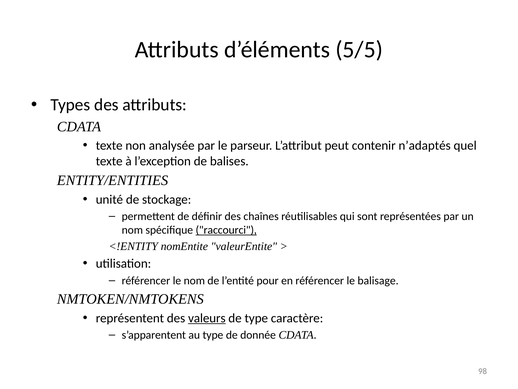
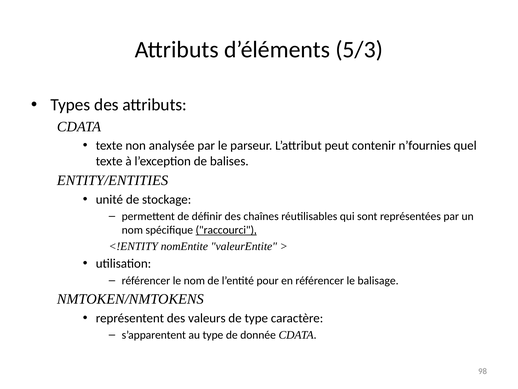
5/5: 5/5 -> 5/3
n’adaptés: n’adaptés -> n’fournies
valeurs underline: present -> none
